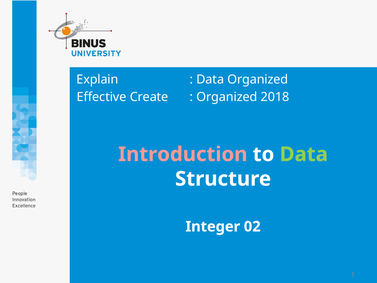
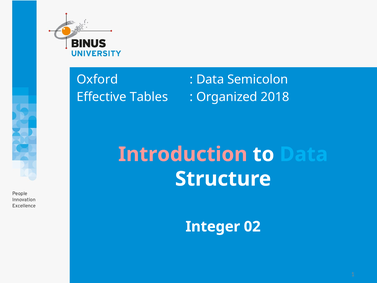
Explain: Explain -> Oxford
Data Organized: Organized -> Semicolon
Create: Create -> Tables
Data at (304, 154) colour: light green -> light blue
